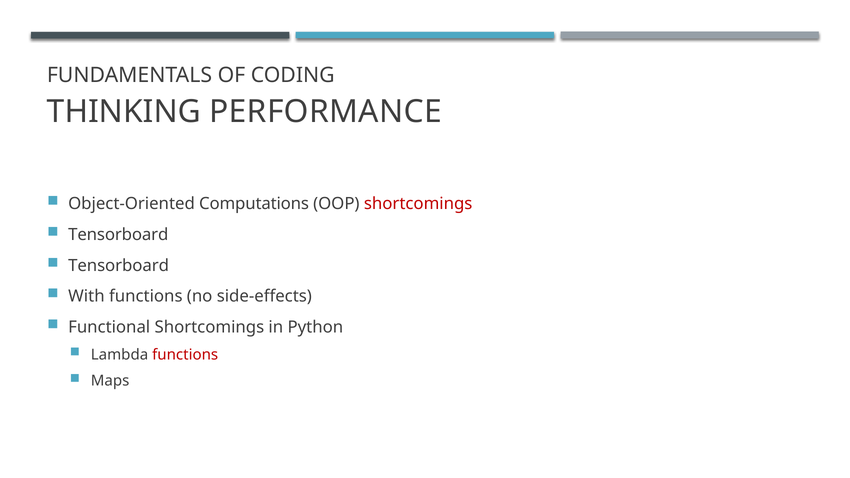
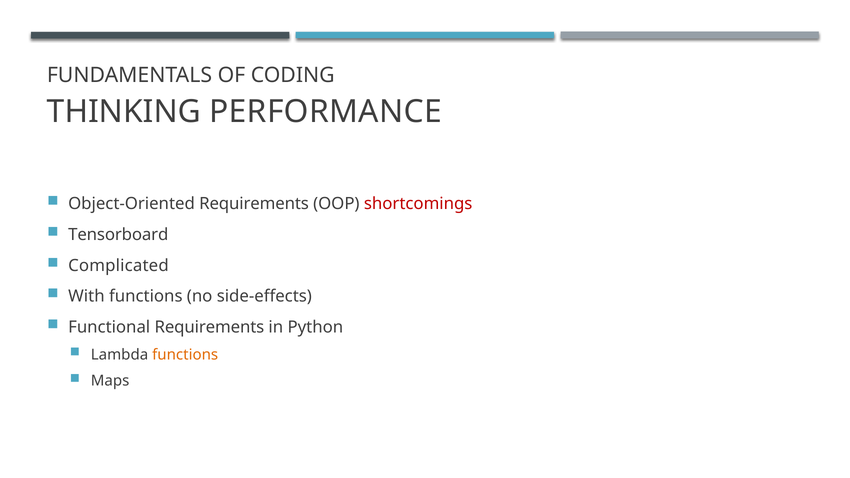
Object-Oriented Computations: Computations -> Requirements
Tensorboard at (119, 266): Tensorboard -> Complicated
Functional Shortcomings: Shortcomings -> Requirements
functions at (185, 355) colour: red -> orange
